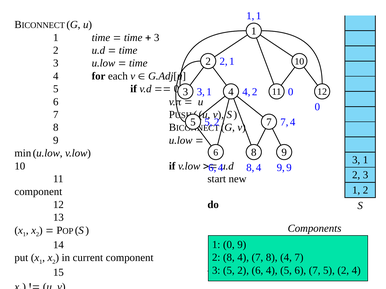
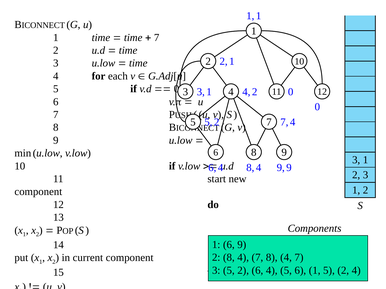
3 at (157, 38): 3 -> 7
1 0: 0 -> 6
6 7: 7 -> 1
